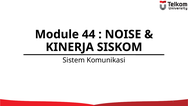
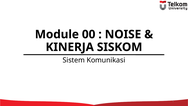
44: 44 -> 00
